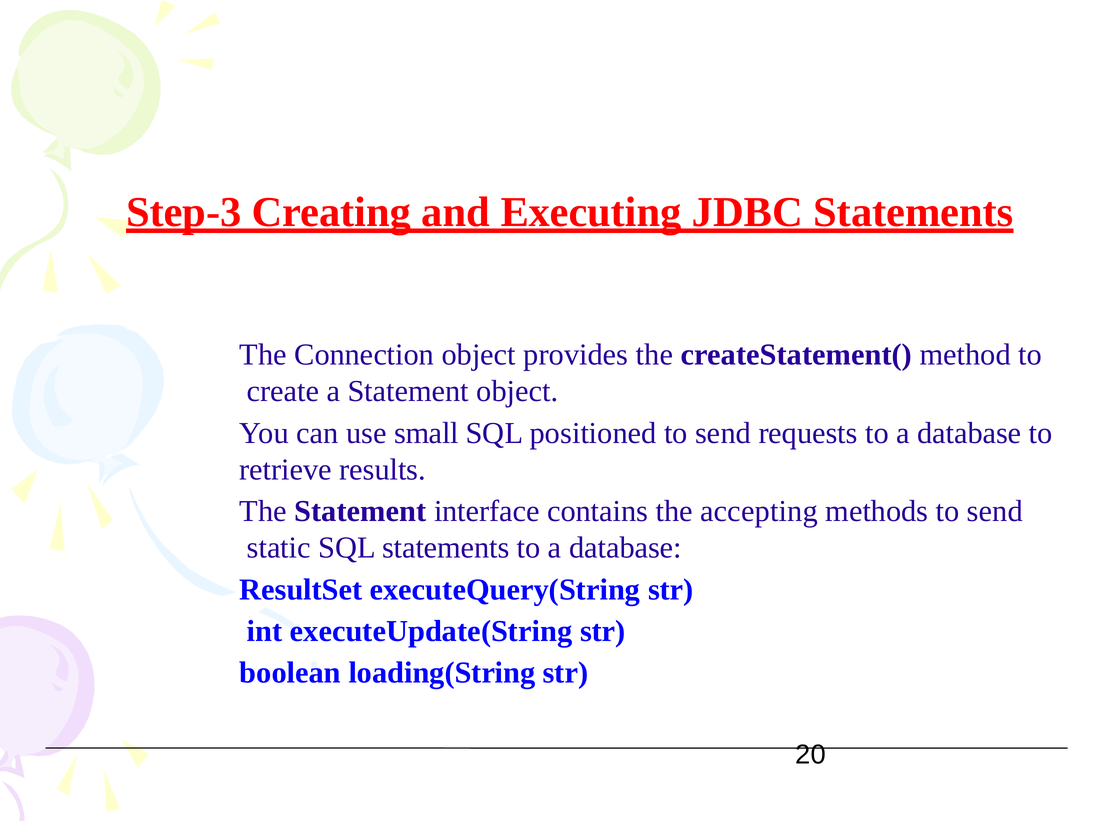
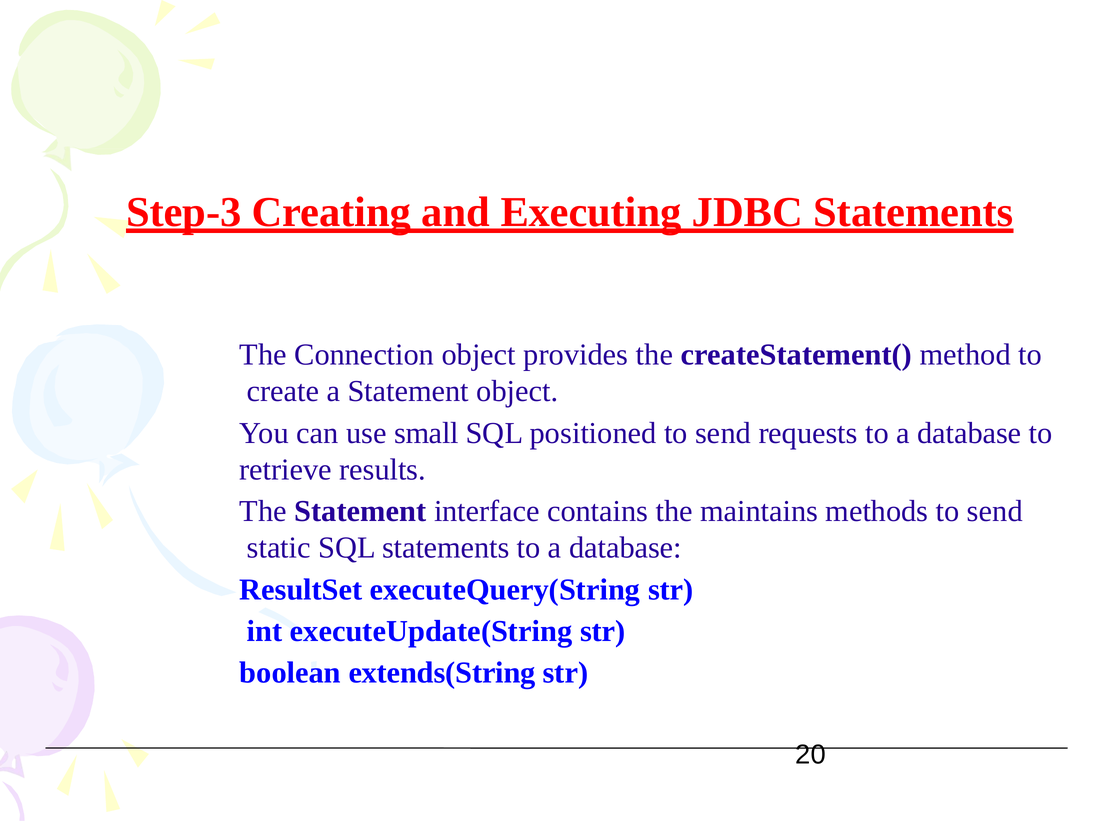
accepting: accepting -> maintains
loading(String: loading(String -> extends(String
